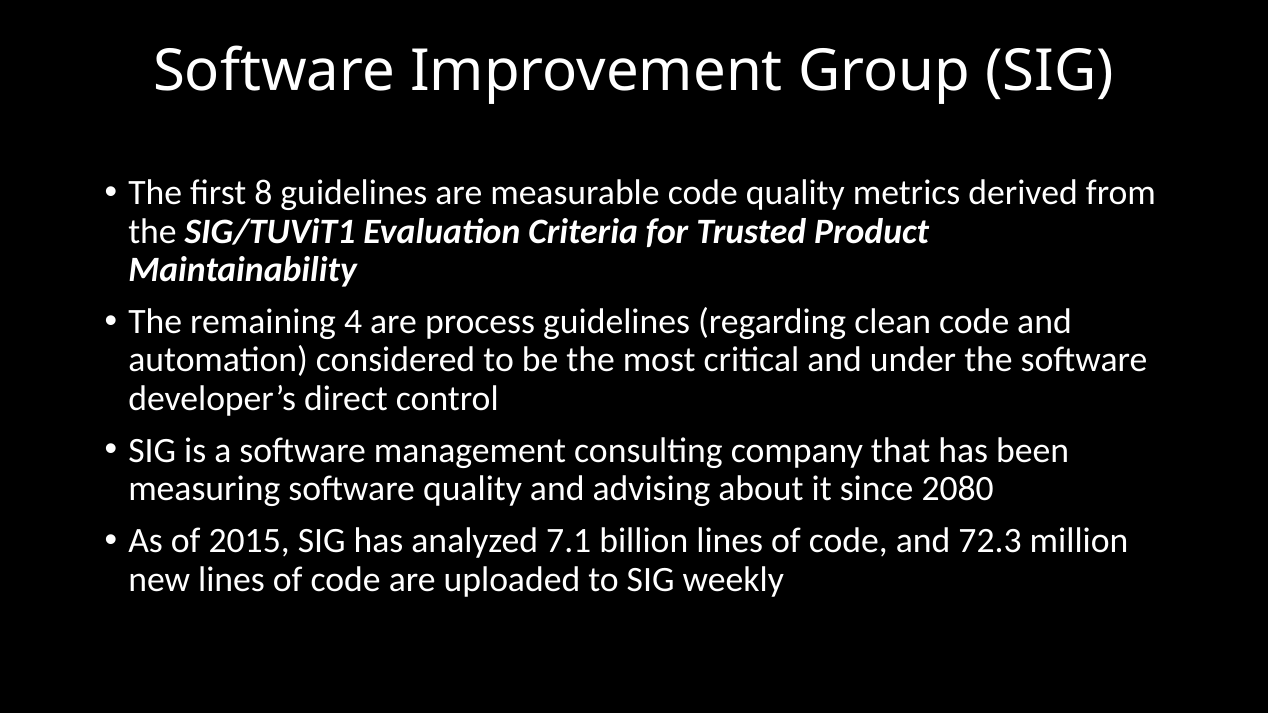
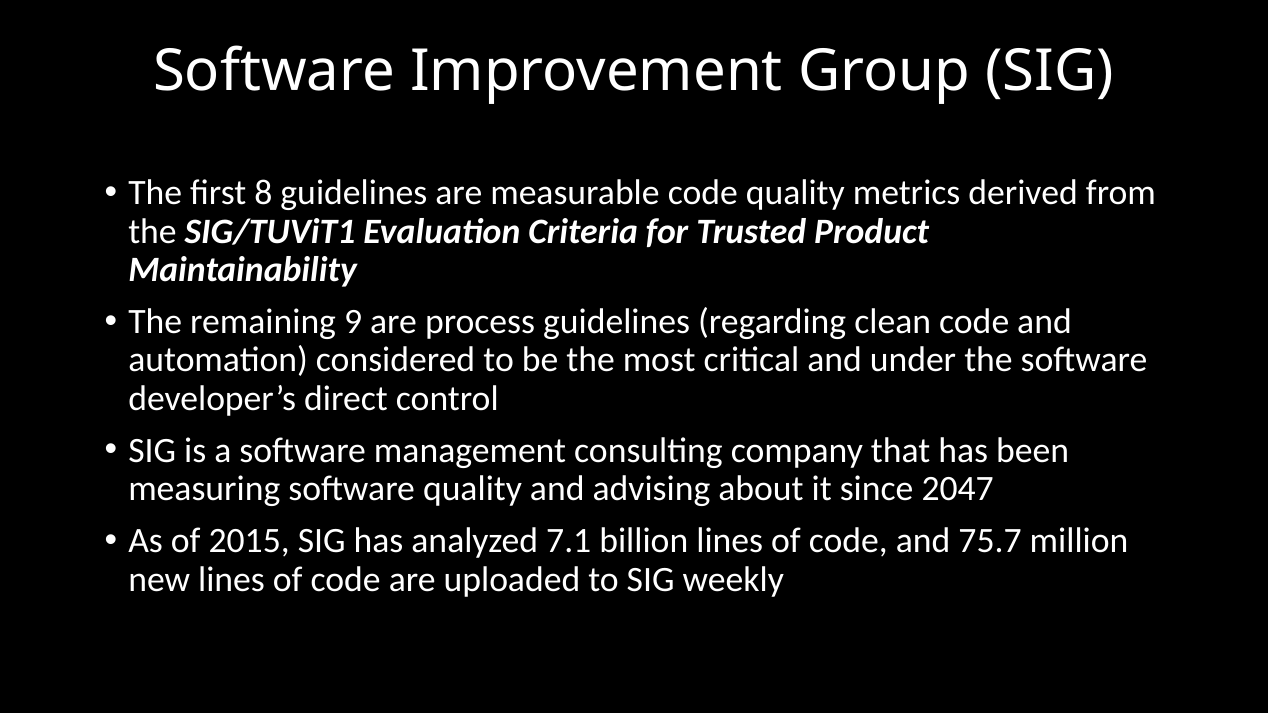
4: 4 -> 9
2080: 2080 -> 2047
72.3: 72.3 -> 75.7
